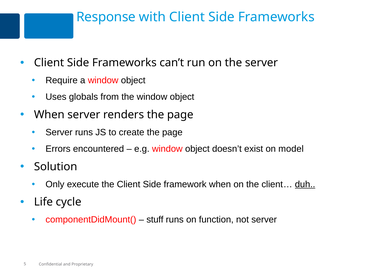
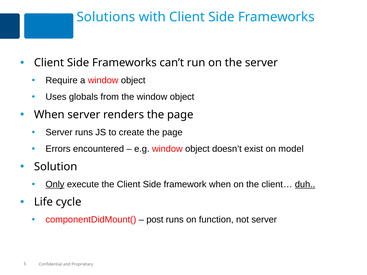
Response: Response -> Solutions
Only underline: none -> present
stuff: stuff -> post
